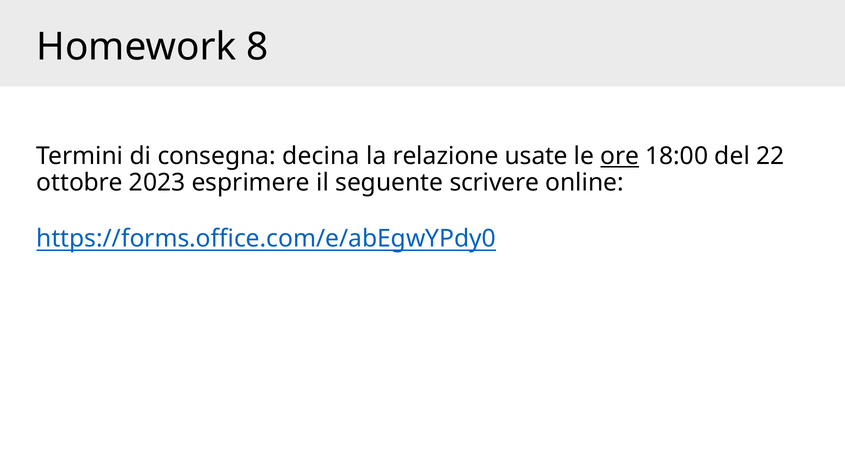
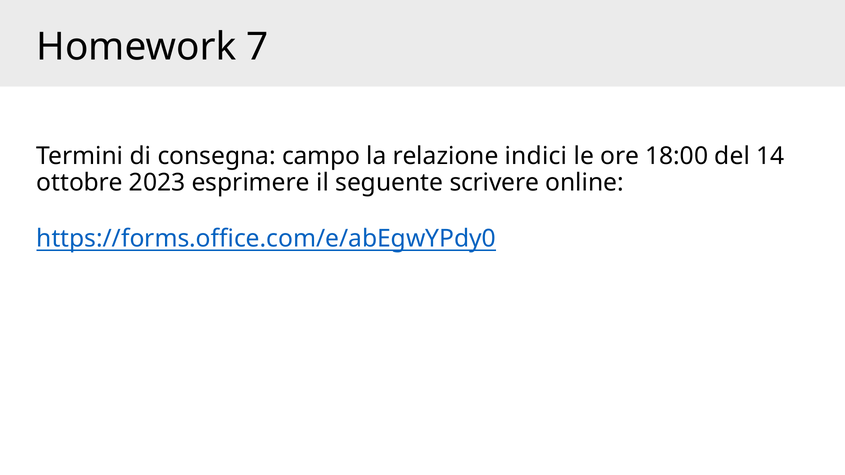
8: 8 -> 7
decina: decina -> campo
usate: usate -> indici
ore underline: present -> none
22: 22 -> 14
